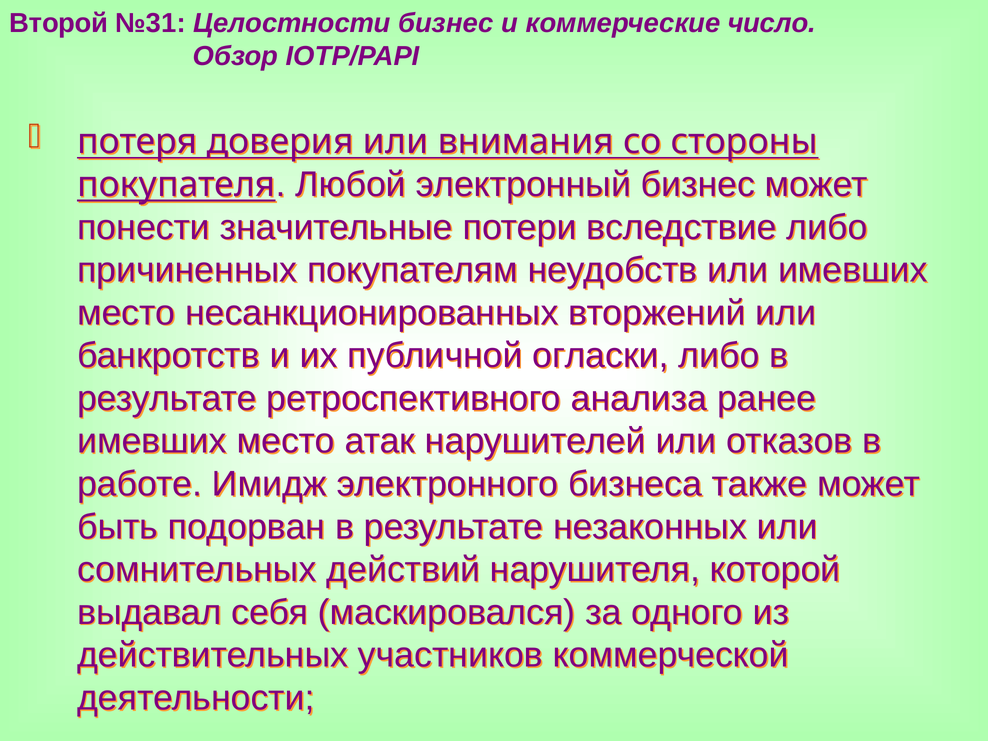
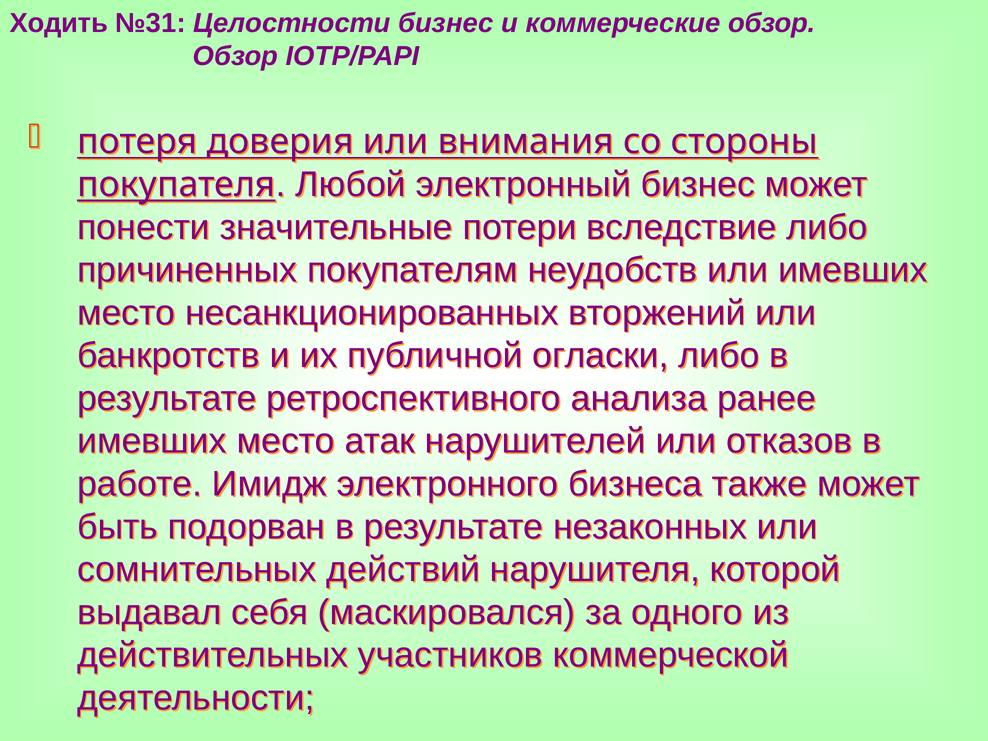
Второй: Второй -> Ходить
коммерческие число: число -> обзор
